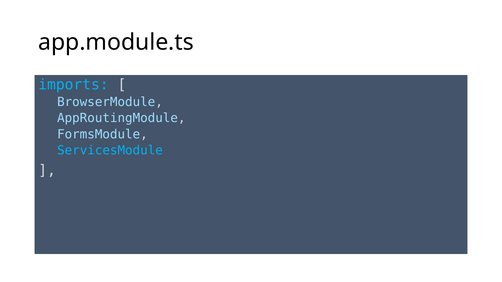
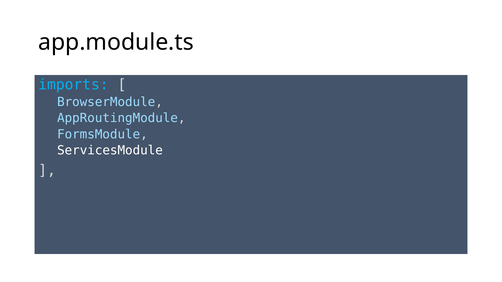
ServicesModule colour: light blue -> white
